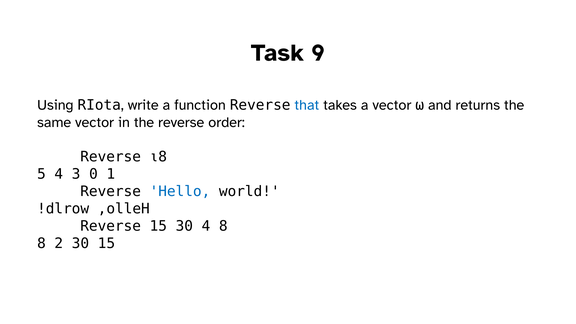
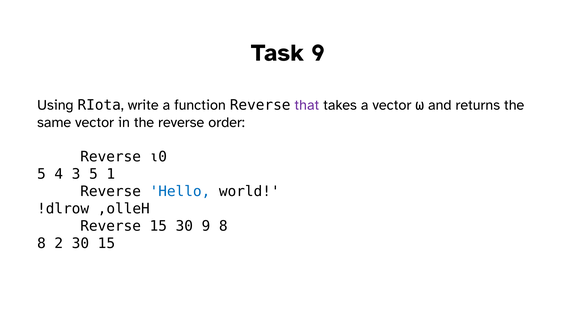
that colour: blue -> purple
⍳8: ⍳8 -> ⍳0
3 0: 0 -> 5
30 4: 4 -> 9
